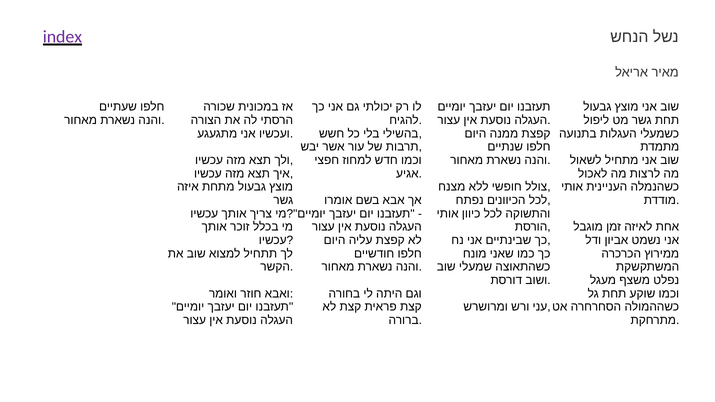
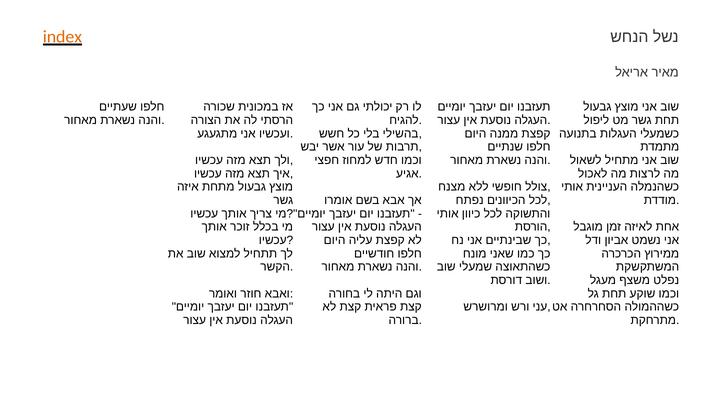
index colour: purple -> orange
